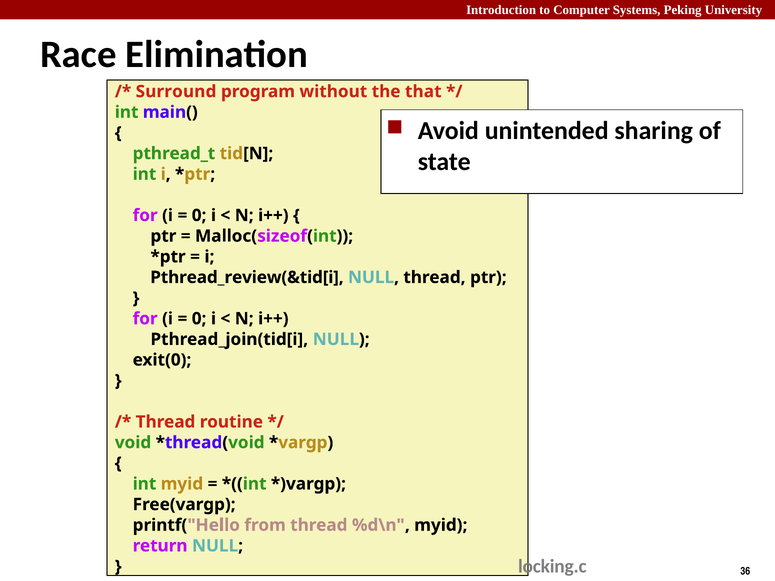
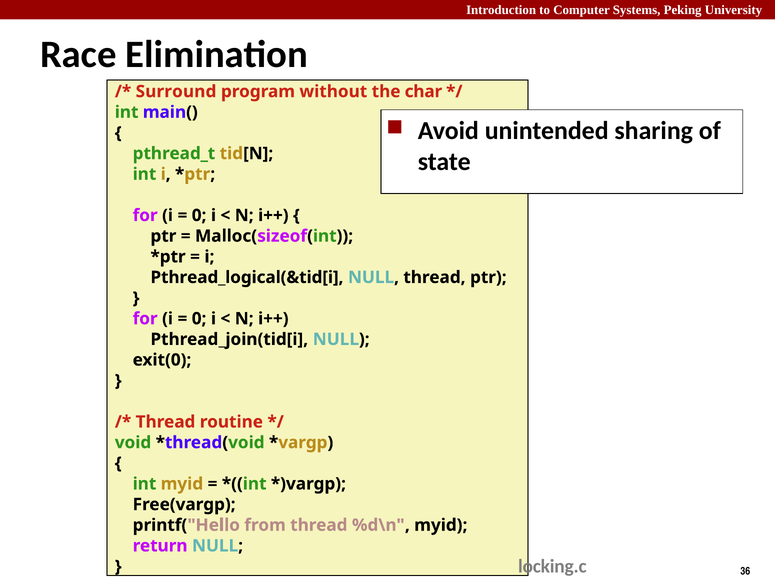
that: that -> char
Pthread_review(&tid[i: Pthread_review(&tid[i -> Pthread_logical(&tid[i
